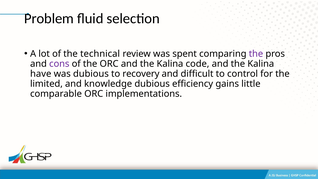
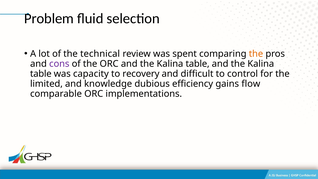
the at (256, 54) colour: purple -> orange
code at (198, 64): code -> table
have at (41, 74): have -> table
was dubious: dubious -> capacity
little: little -> flow
